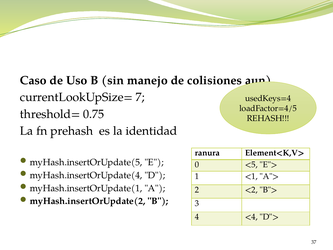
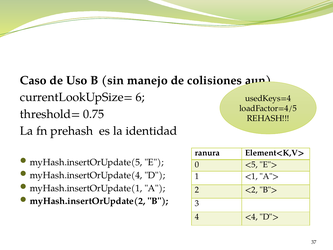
7: 7 -> 6
